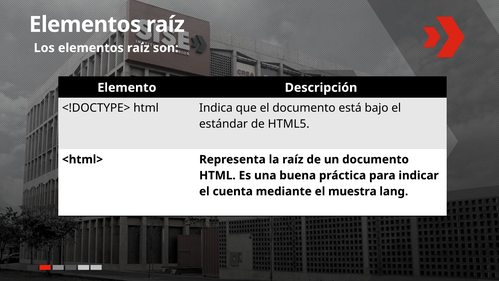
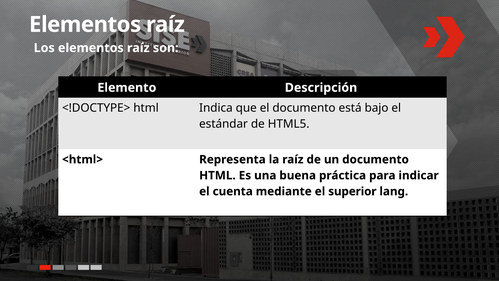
muestra: muestra -> superior
